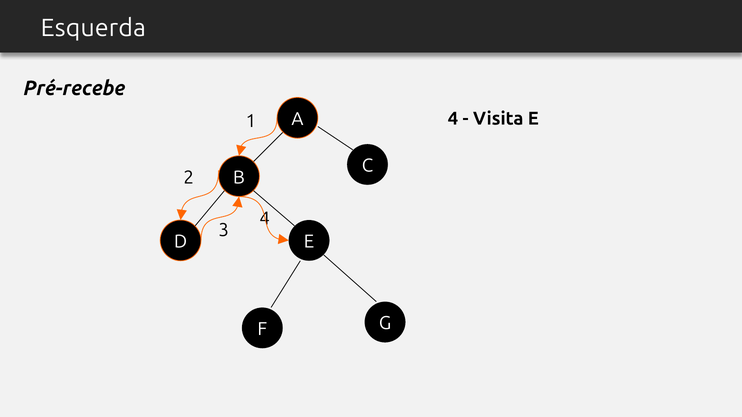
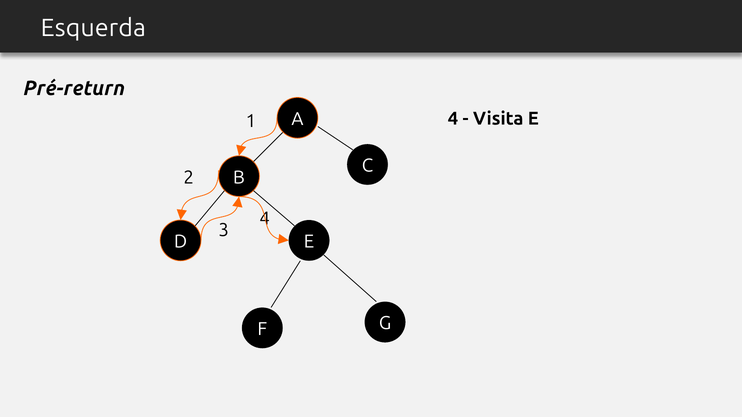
Pré-recebe: Pré-recebe -> Pré-return
